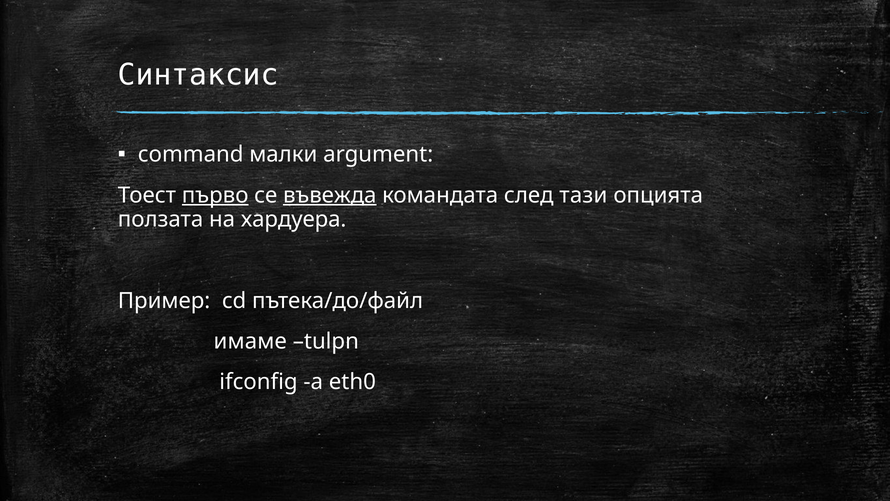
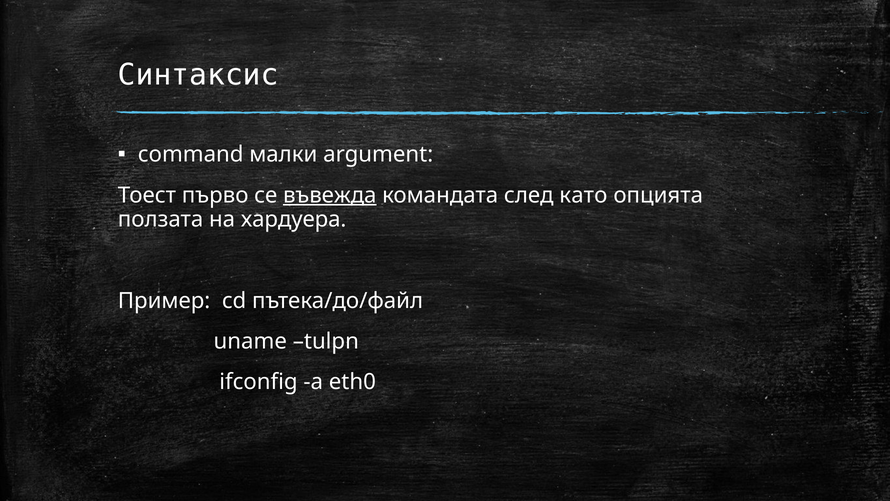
първо underline: present -> none
тази: тази -> като
имаме: имаме -> uname
